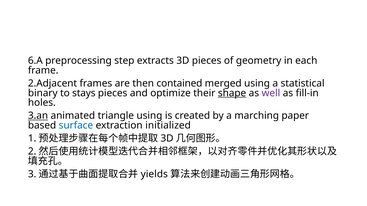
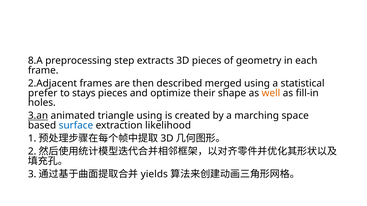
6.A: 6.A -> 8.A
contained: contained -> described
binary: binary -> prefer
shape underline: present -> none
well colour: purple -> orange
paper: paper -> space
initialized: initialized -> likelihood
